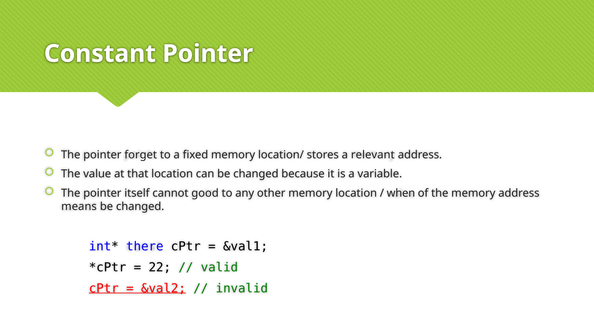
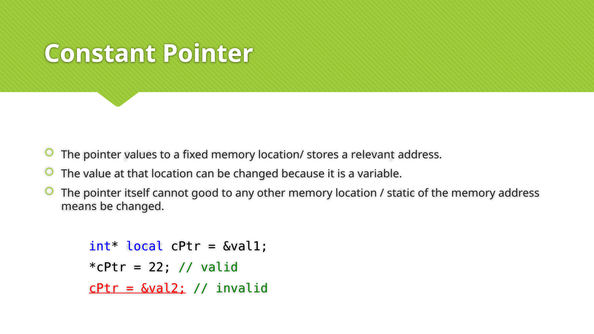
forget: forget -> values
when: when -> static
there: there -> local
